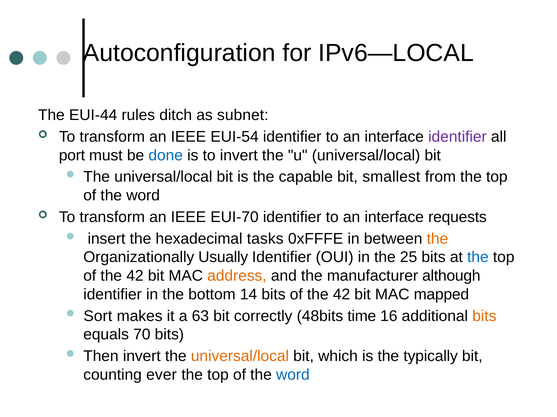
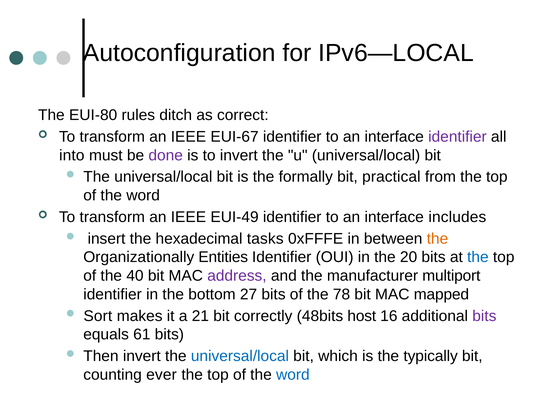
EUI-44: EUI-44 -> EUI-80
subnet: subnet -> correct
EUI-54: EUI-54 -> EUI-67
port: port -> into
done colour: blue -> purple
capable: capable -> formally
smallest: smallest -> practical
EUI-70: EUI-70 -> EUI-49
requests: requests -> includes
Usually: Usually -> Entities
25: 25 -> 20
42 at (135, 276): 42 -> 40
address colour: orange -> purple
although: although -> multiport
14: 14 -> 27
bits of the 42: 42 -> 78
63: 63 -> 21
time: time -> host
bits at (484, 316) colour: orange -> purple
70: 70 -> 61
universal/local at (240, 357) colour: orange -> blue
